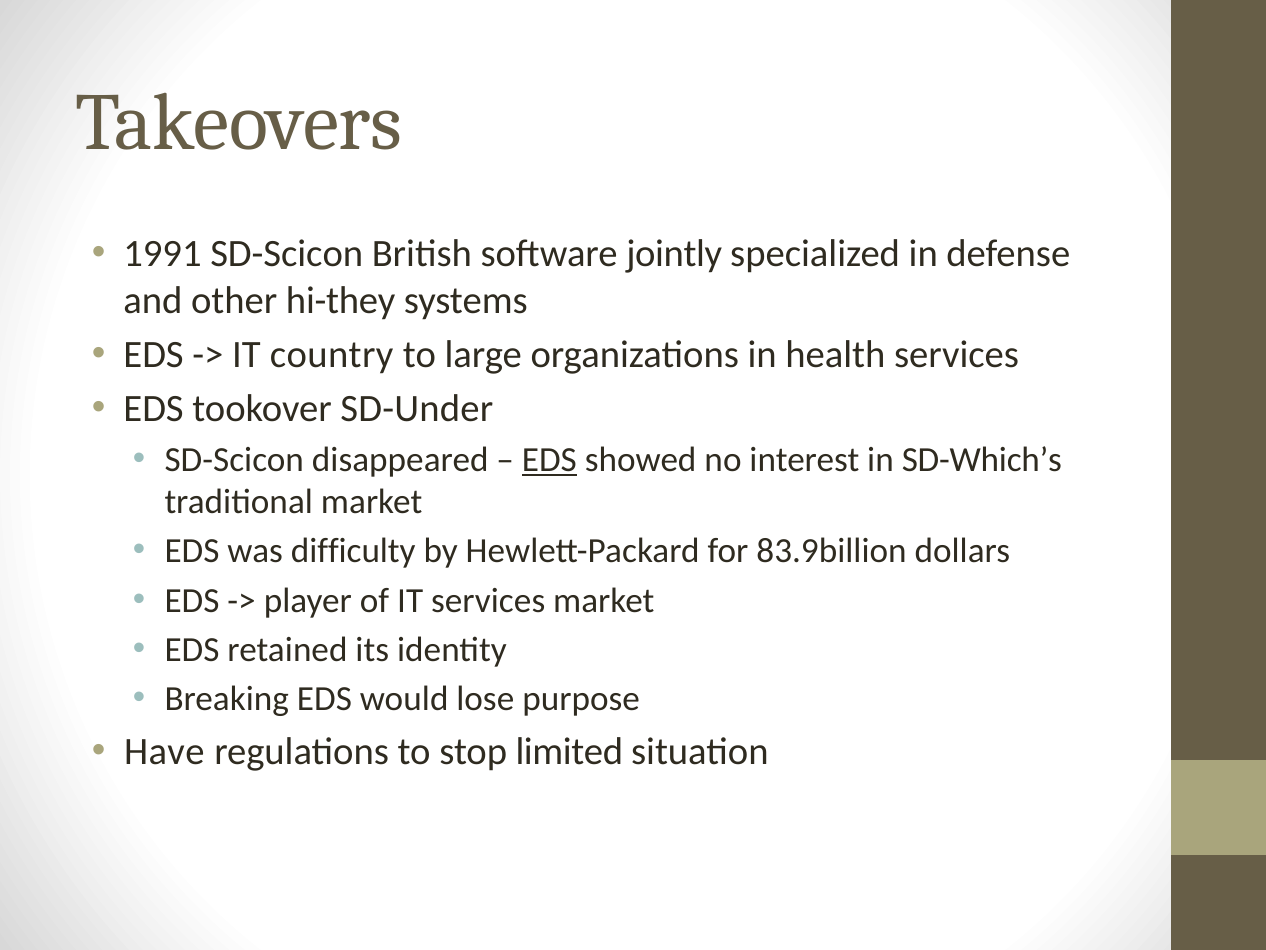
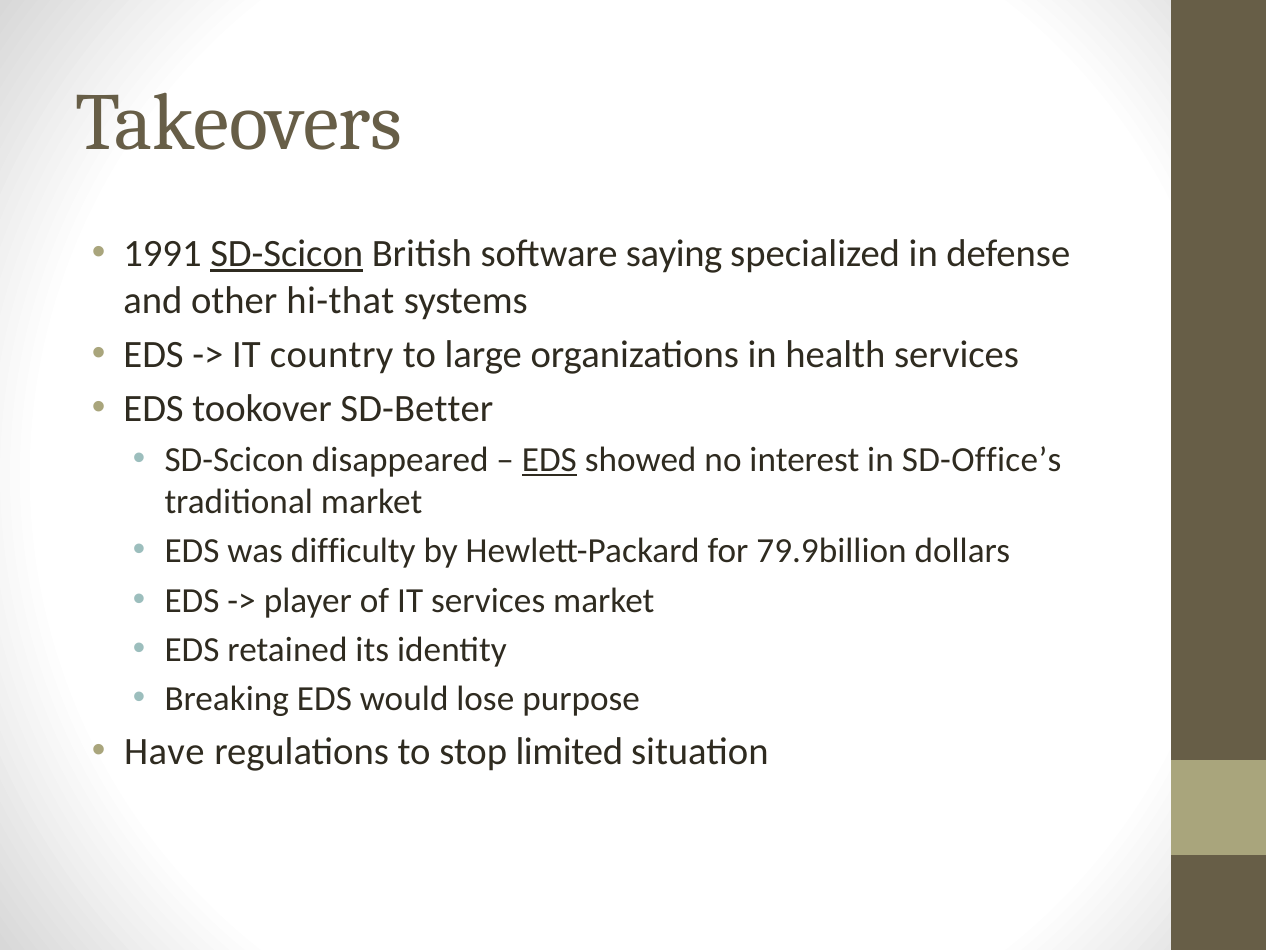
SD-Scicon at (287, 254) underline: none -> present
jointly: jointly -> saying
hi-they: hi-they -> hi-that
SD-Under: SD-Under -> SD-Better
SD-Which’s: SD-Which’s -> SD-Office’s
83.9billion: 83.9billion -> 79.9billion
